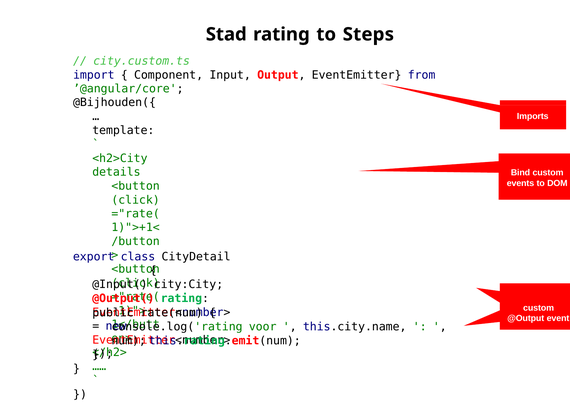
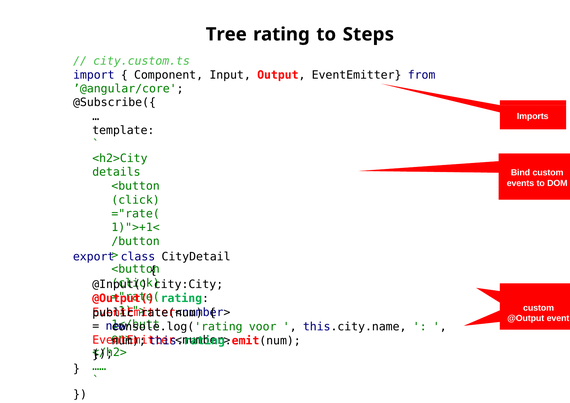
Stad: Stad -> Tree
@Bijhouden({: @Bijhouden({ -> @Subscribe({
